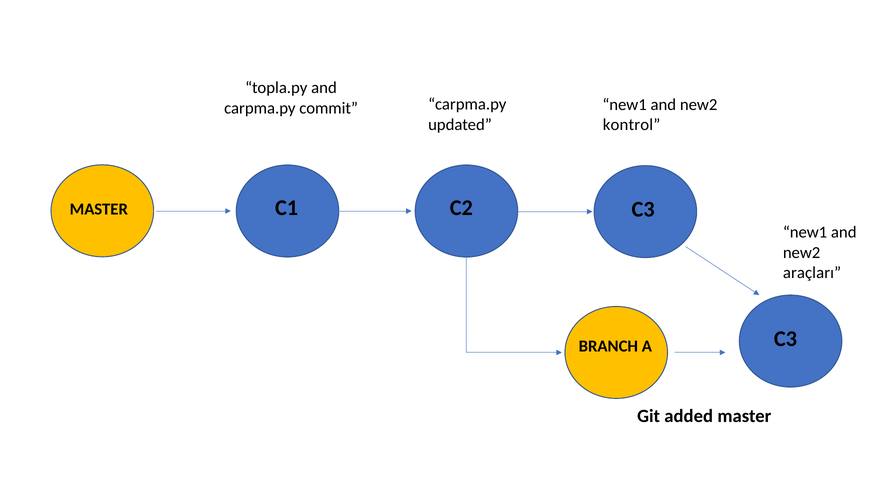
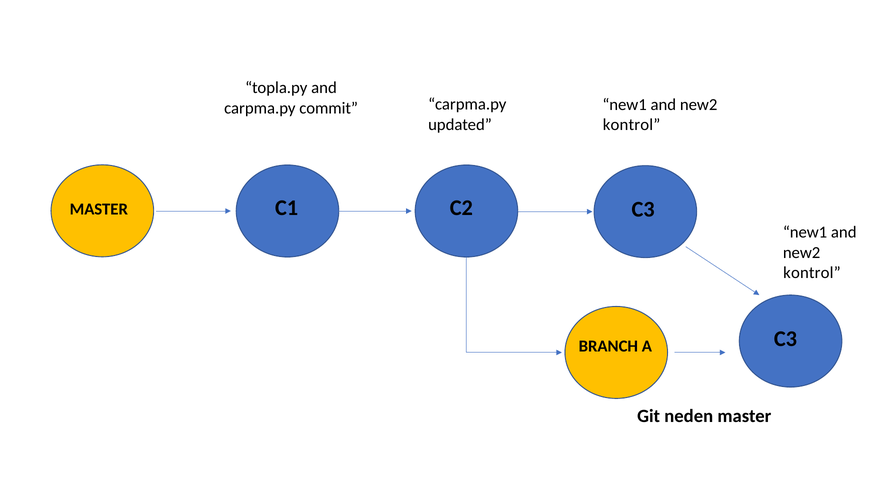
araçları at (812, 272): araçları -> kontrol
added: added -> neden
